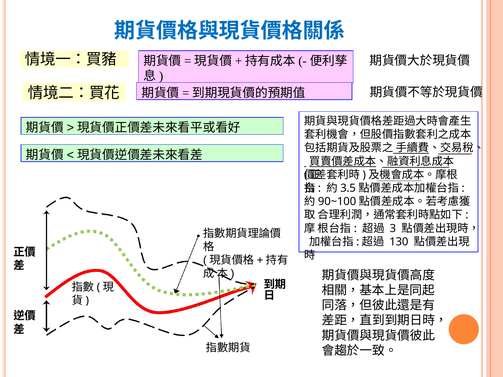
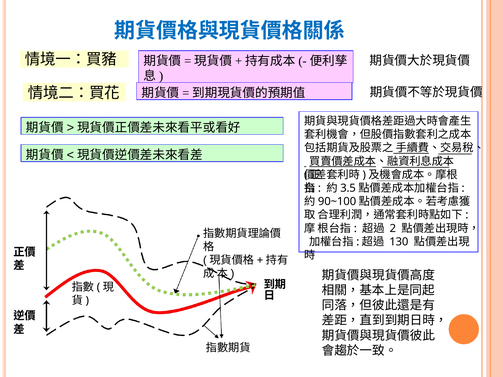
3: 3 -> 2
